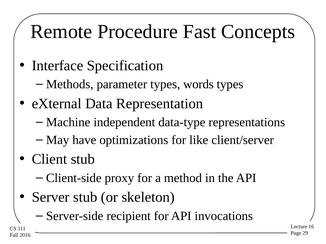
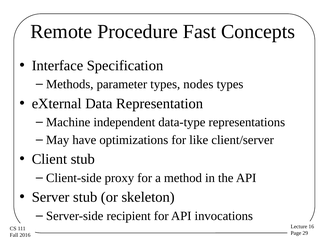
words: words -> nodes
